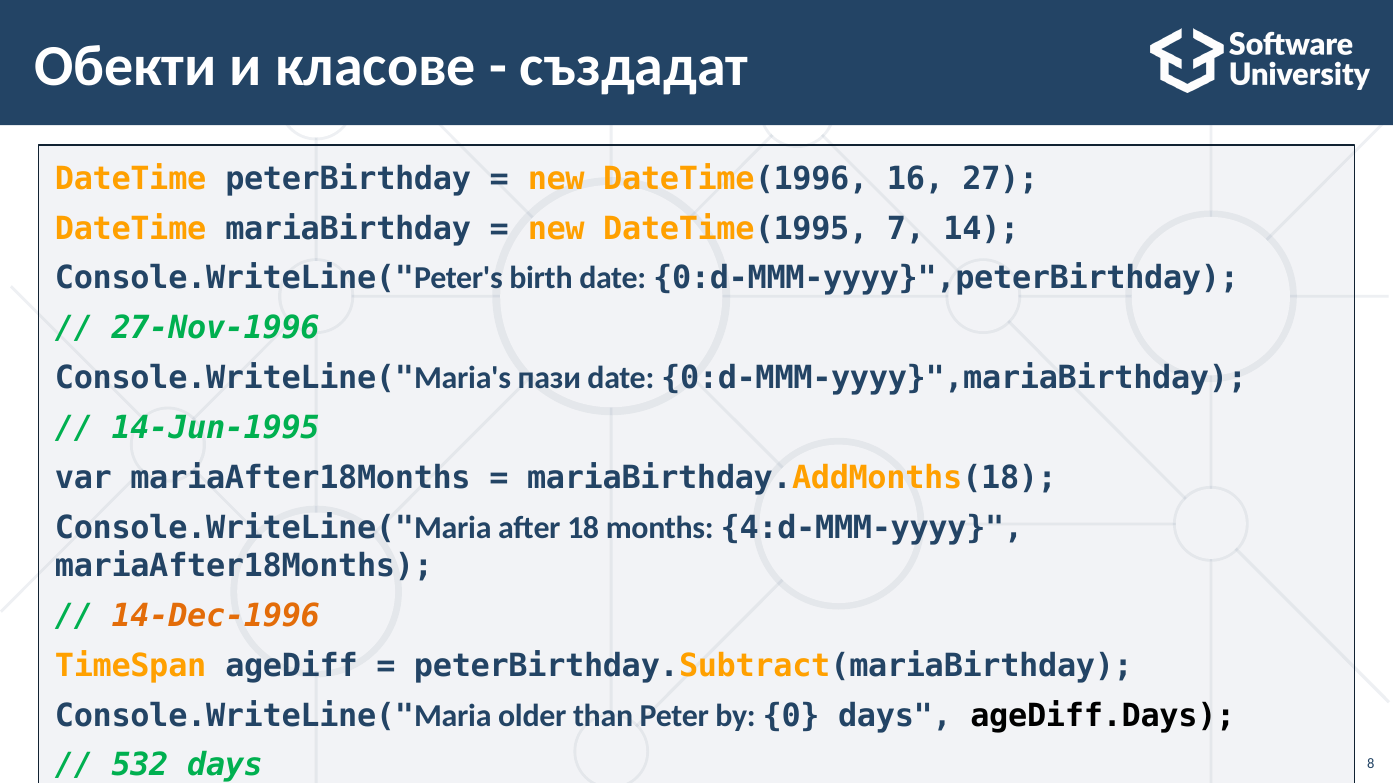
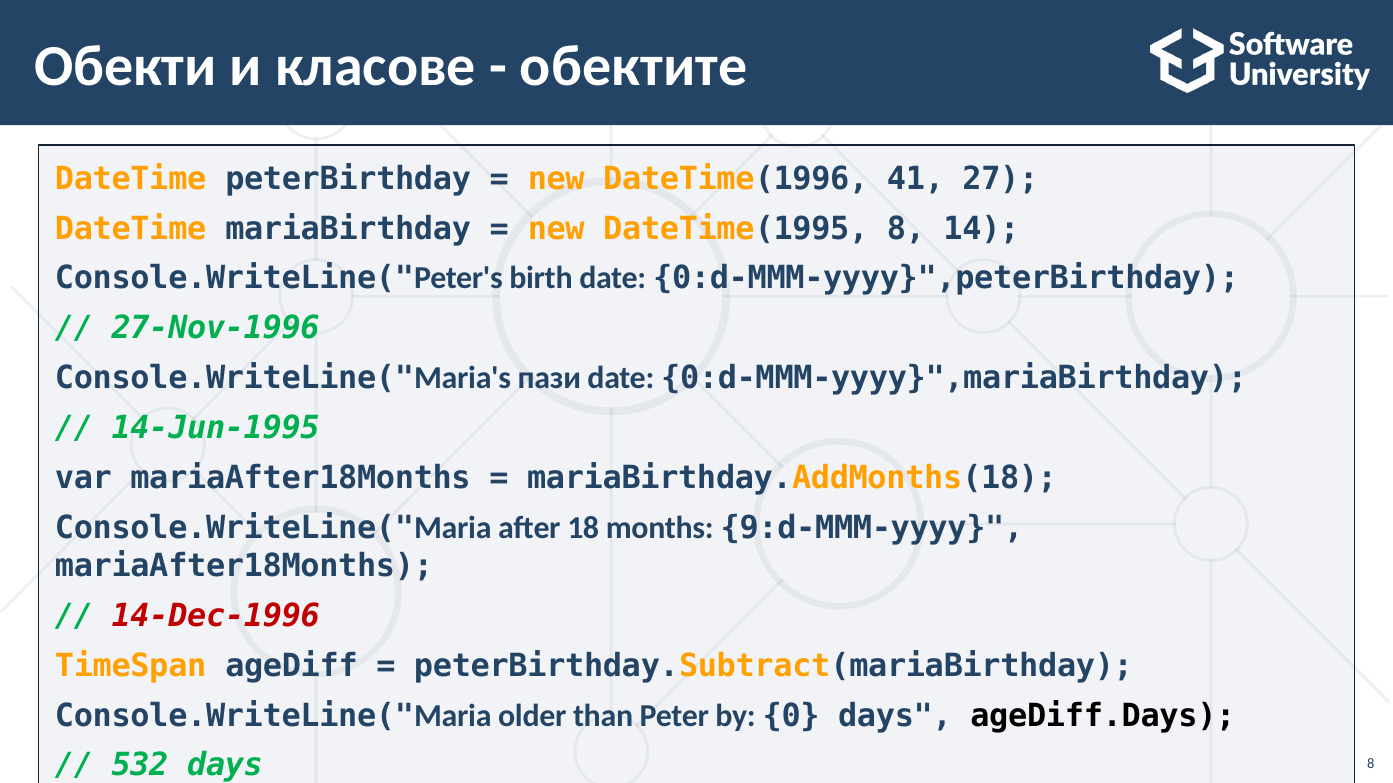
създадат: създадат -> обектите
16: 16 -> 41
DateTime(1995 7: 7 -> 8
4:d-MMM-yyyy: 4:d-MMM-yyyy -> 9:d-MMM-yyyy
14-Dec-1996 colour: orange -> red
